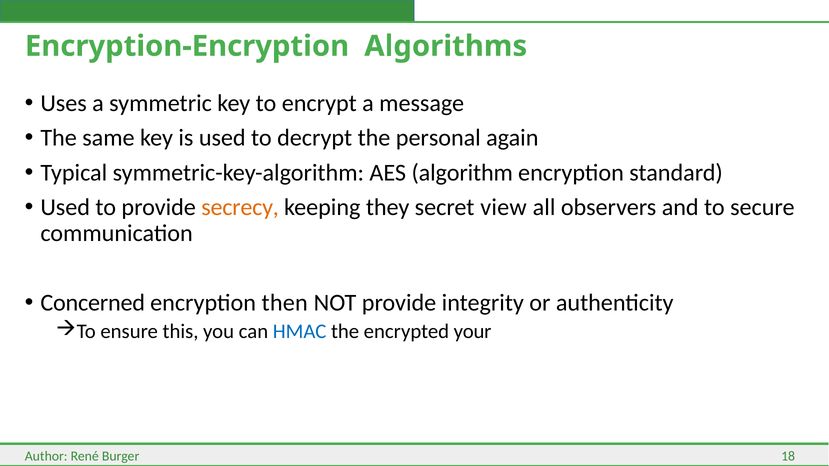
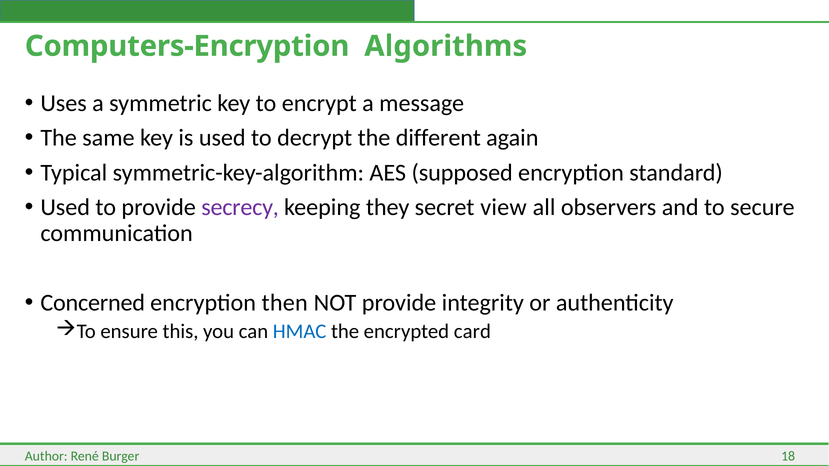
Encryption-Encryption: Encryption-Encryption -> Computers-Encryption
personal: personal -> different
algorithm: algorithm -> supposed
secrecy colour: orange -> purple
your: your -> card
